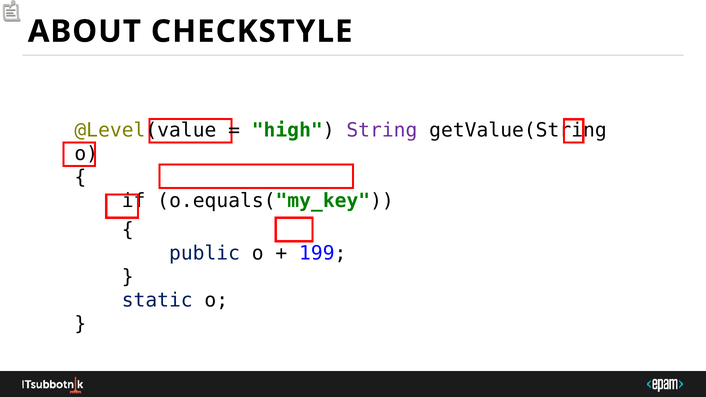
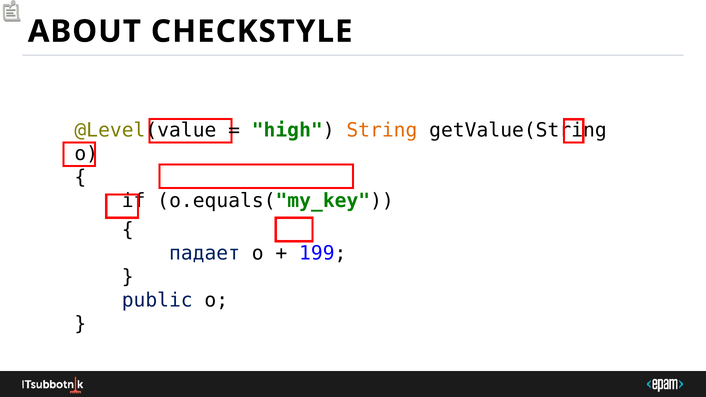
String colour: purple -> orange
public: public -> падает
static: static -> public
